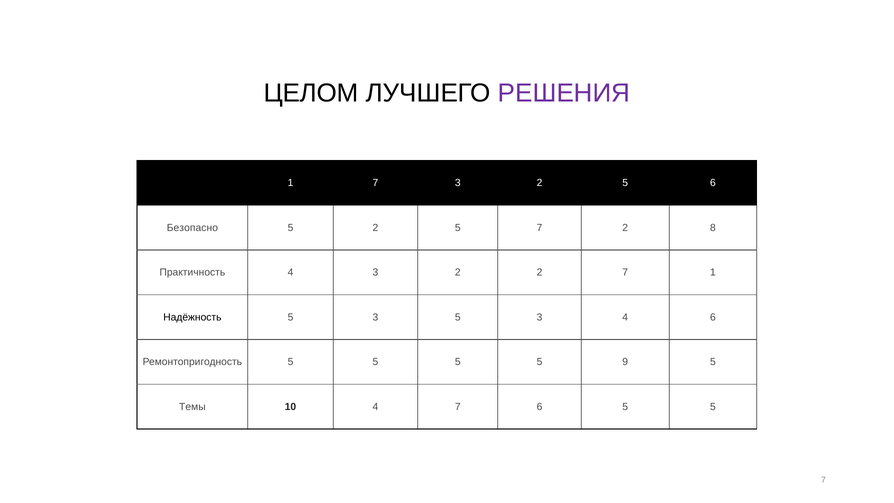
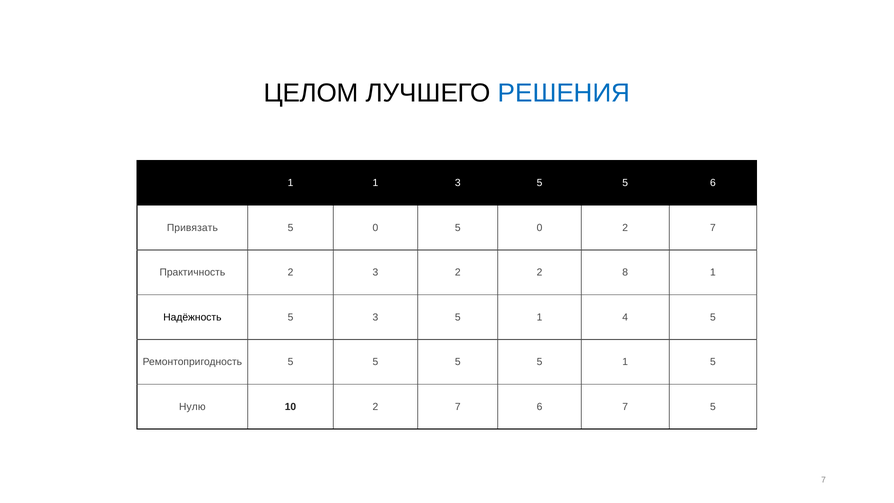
РЕШЕНИЯ colour: purple -> blue
1 7: 7 -> 1
2 at (540, 183): 2 -> 5
Безопасно: Безопасно -> Привязать
2 at (375, 228): 2 -> 0
7 at (540, 228): 7 -> 0
8 at (713, 228): 8 -> 7
Практичность 4: 4 -> 2
2 7: 7 -> 8
3 5 3: 3 -> 1
4 6: 6 -> 5
5 5 9: 9 -> 1
Темы: Темы -> Нулю
10 4: 4 -> 2
6 5: 5 -> 7
